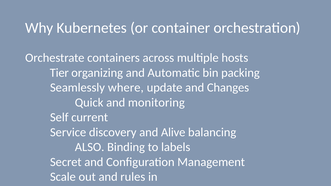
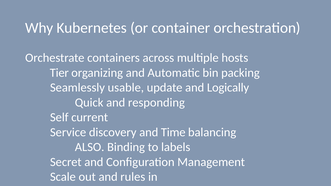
where: where -> usable
Changes: Changes -> Logically
monitoring: monitoring -> responding
Alive: Alive -> Time
